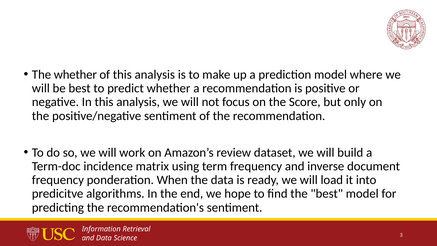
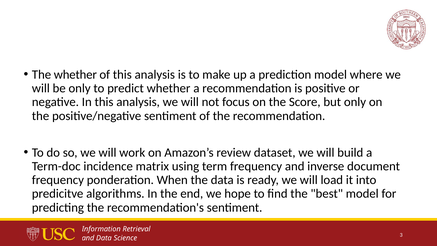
be best: best -> only
